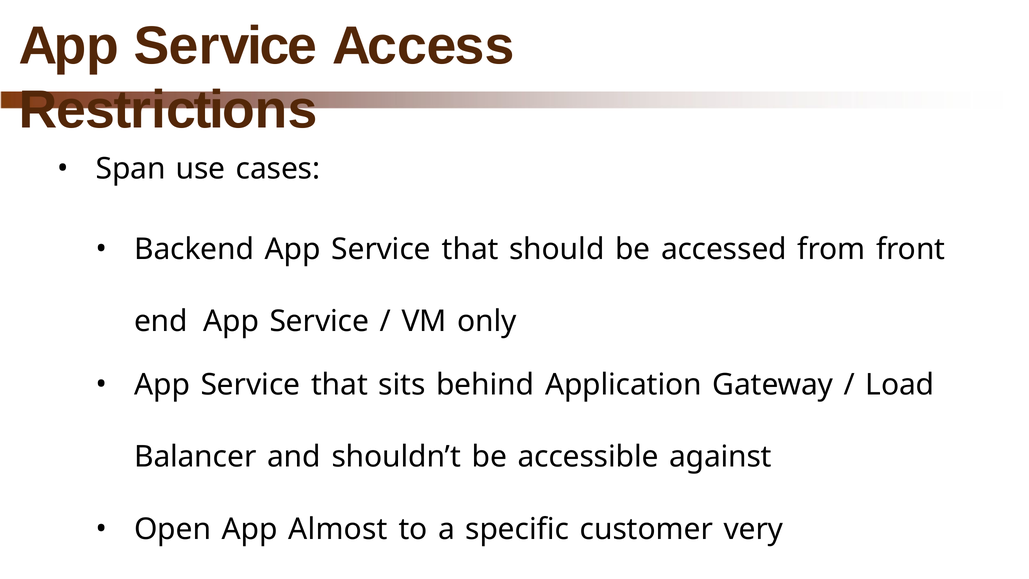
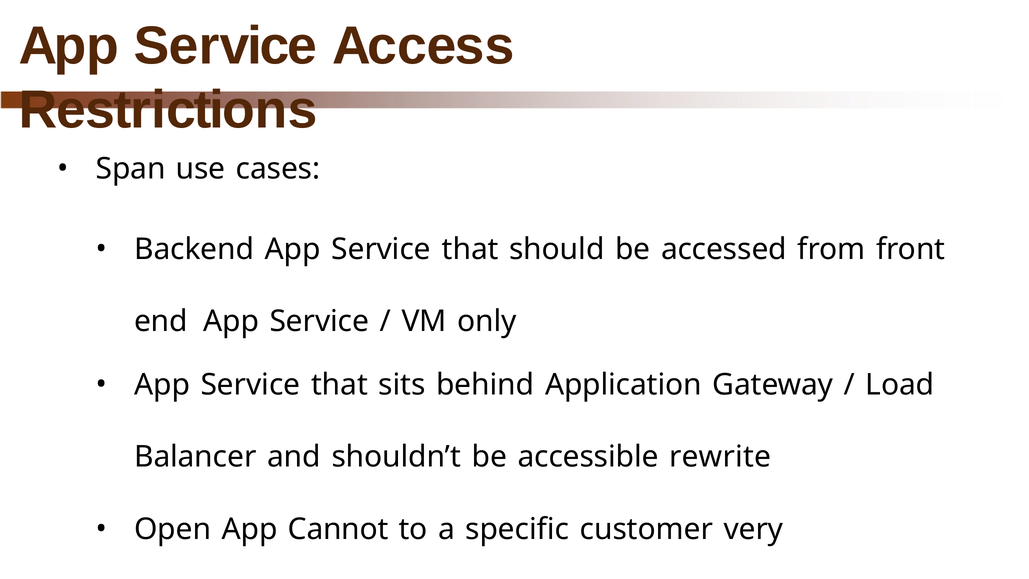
against: against -> rewrite
Almost: Almost -> Cannot
